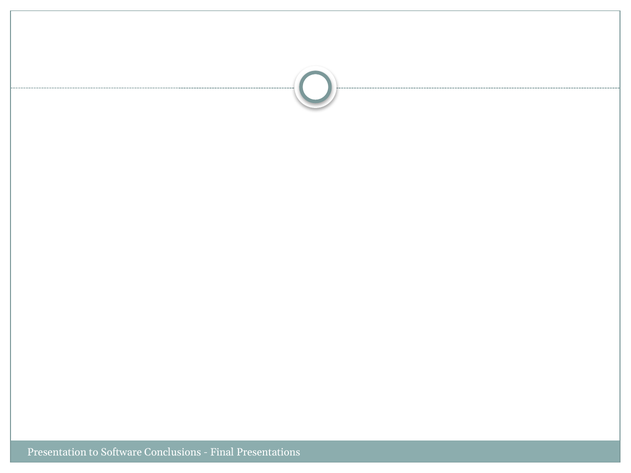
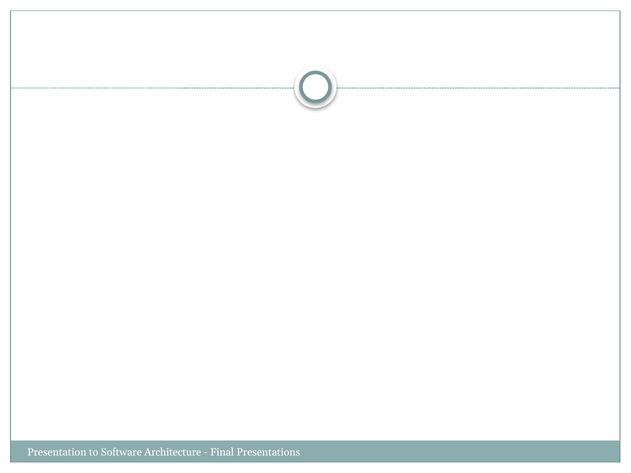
Conclusions: Conclusions -> Architecture
